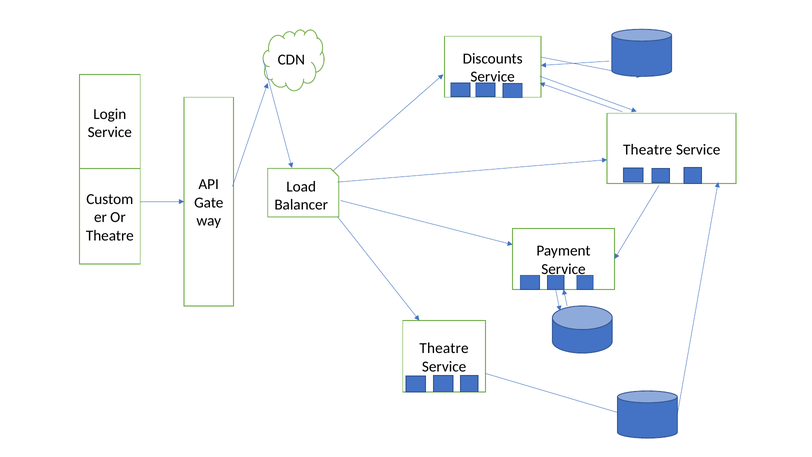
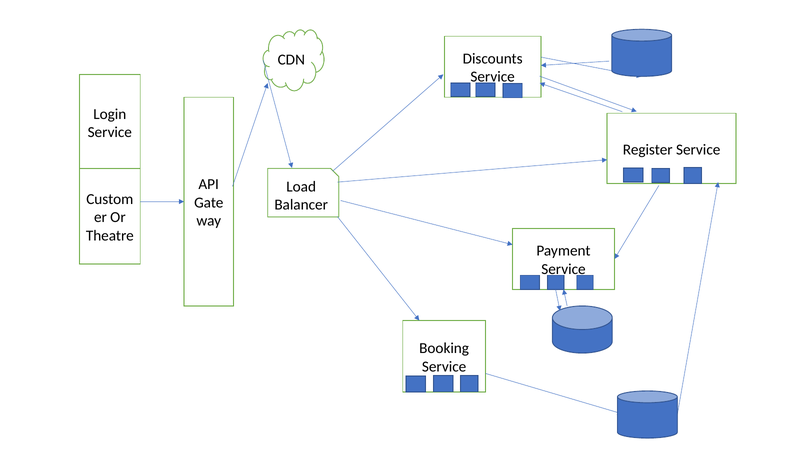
Theatre at (648, 149): Theatre -> Register
Theatre at (444, 348): Theatre -> Booking
